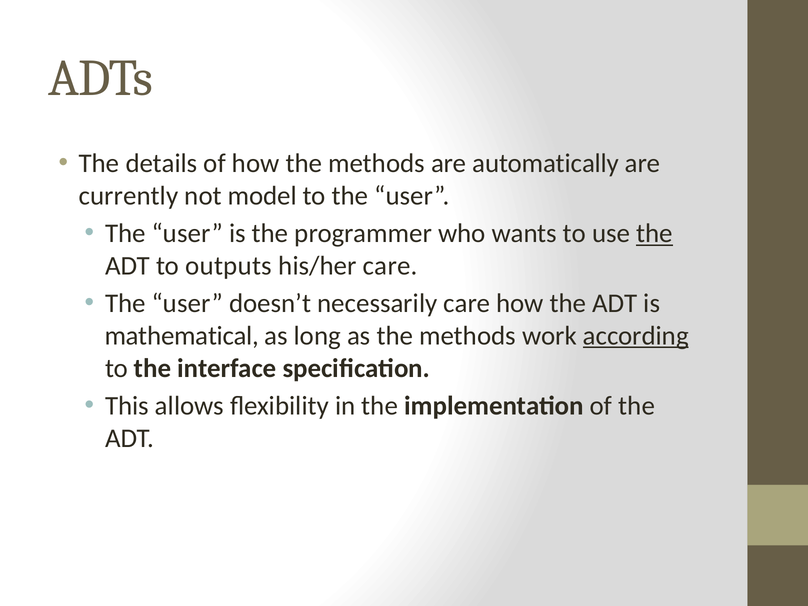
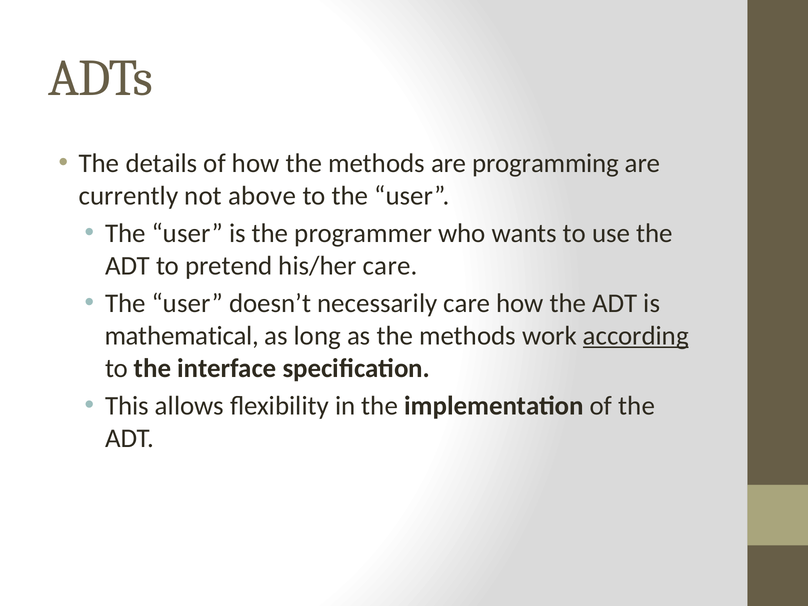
automatically: automatically -> programming
model: model -> above
the at (654, 234) underline: present -> none
outputs: outputs -> pretend
